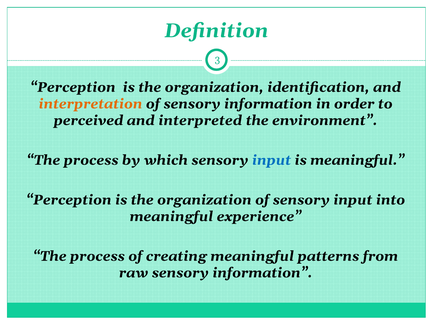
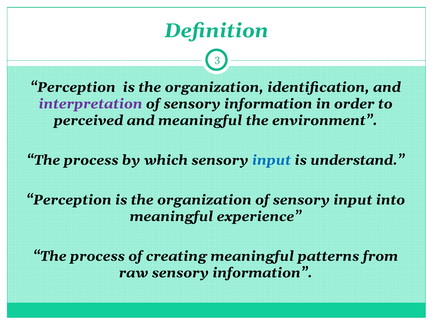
interpretation colour: orange -> purple
and interpreted: interpreted -> meaningful
is meaningful: meaningful -> understand
